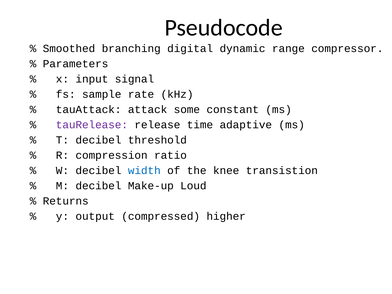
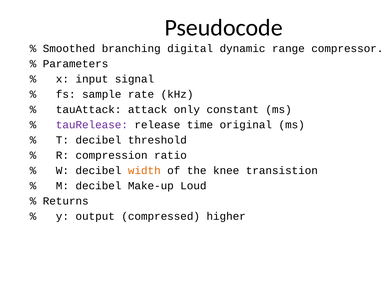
some: some -> only
adaptive: adaptive -> original
width colour: blue -> orange
